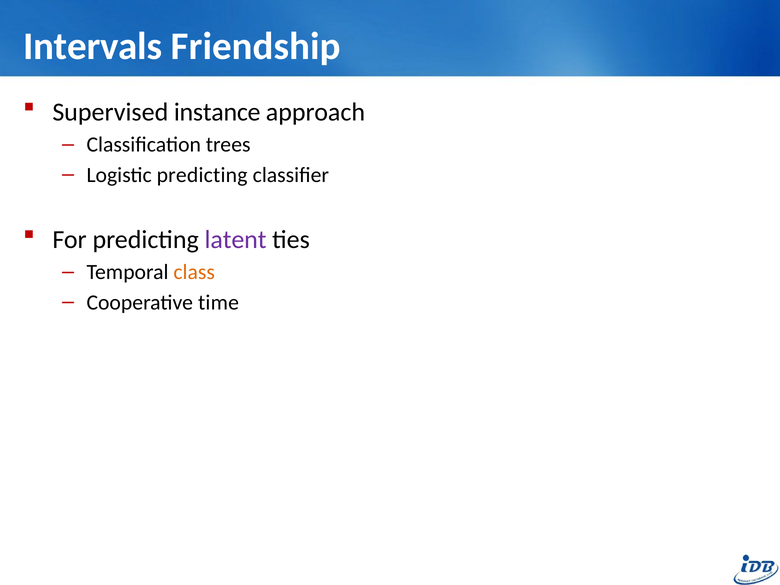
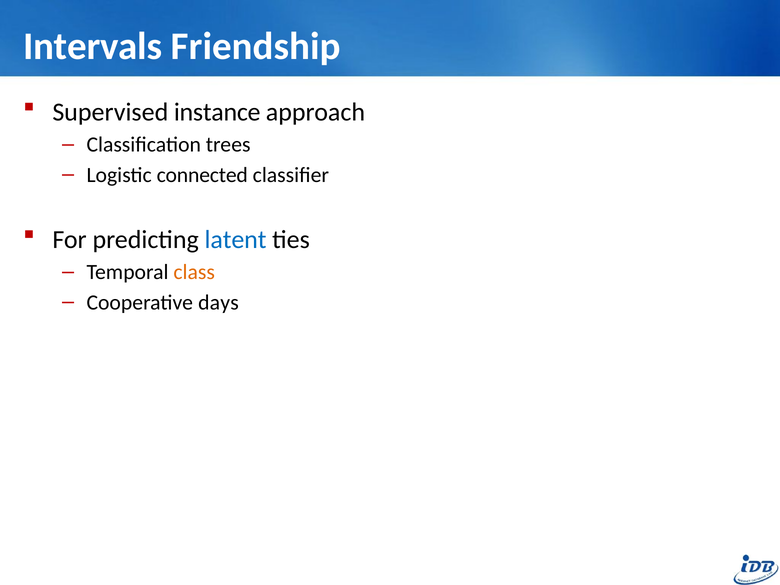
Logistic predicting: predicting -> connected
latent colour: purple -> blue
time: time -> days
